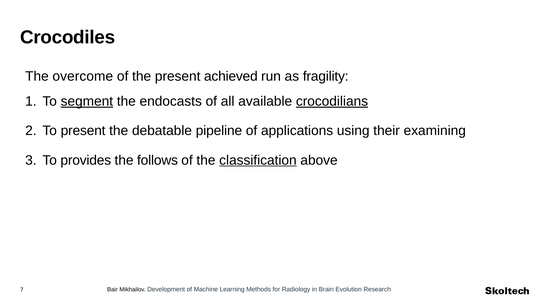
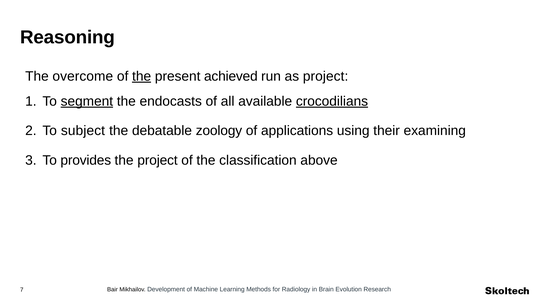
Crocodiles: Crocodiles -> Reasoning
the at (142, 76) underline: none -> present
as fragility: fragility -> project
To present: present -> subject
pipeline: pipeline -> zoology
the follows: follows -> project
classification underline: present -> none
